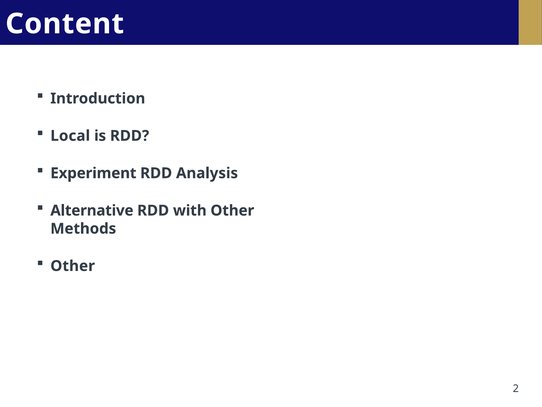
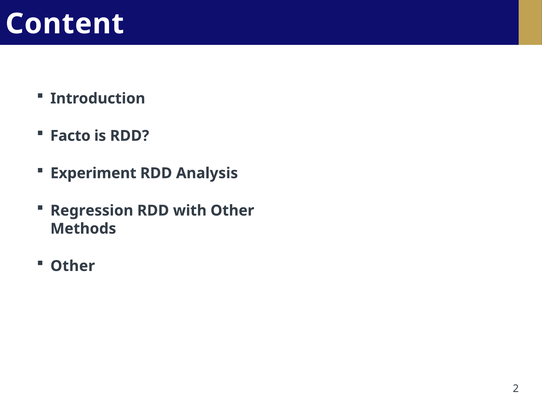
Local: Local -> Facto
Alternative: Alternative -> Regression
